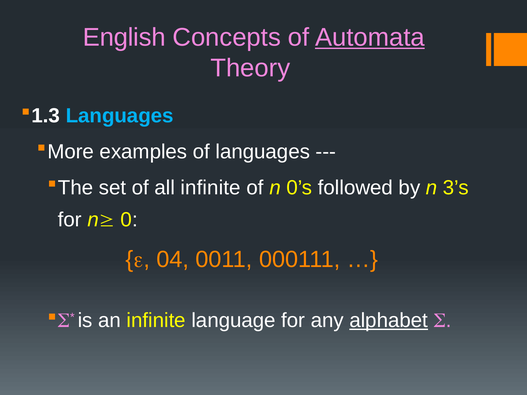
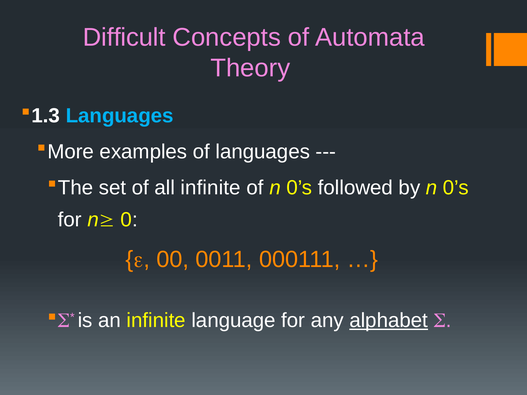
English: English -> Difficult
Automata underline: present -> none
by n 3’s: 3’s -> 0’s
04: 04 -> 00
